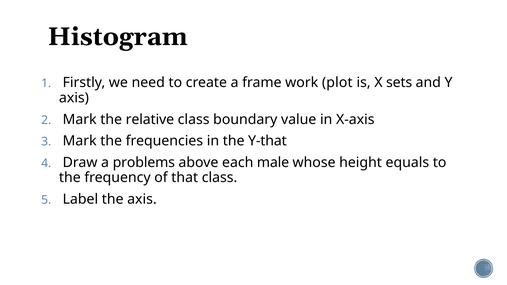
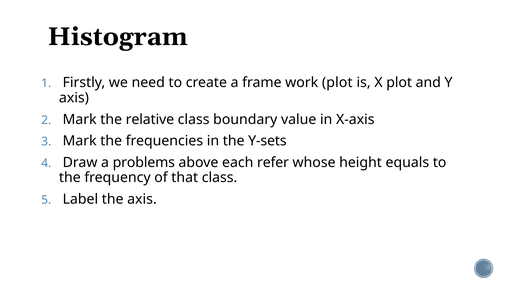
X sets: sets -> plot
Y-that: Y-that -> Y-sets
male: male -> refer
